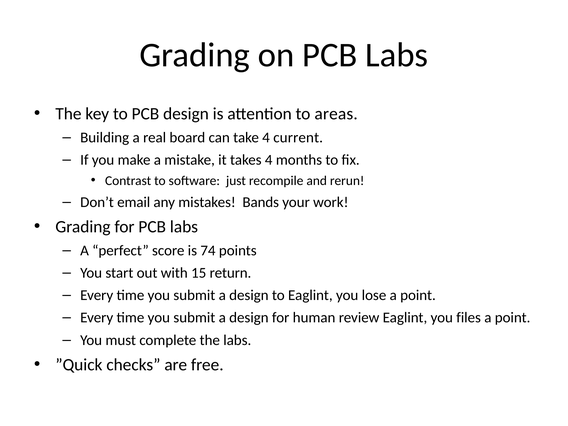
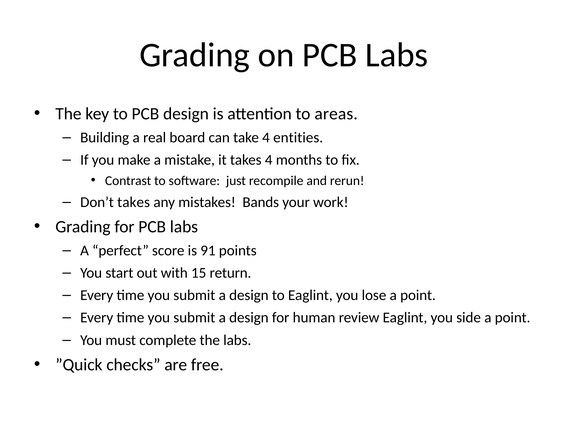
current: current -> entities
Don’t email: email -> takes
74: 74 -> 91
files: files -> side
